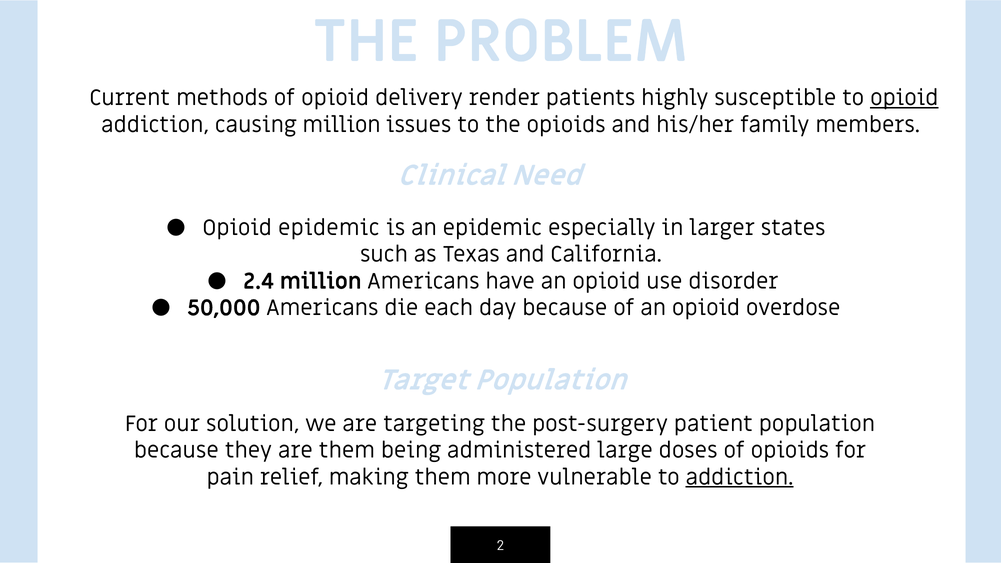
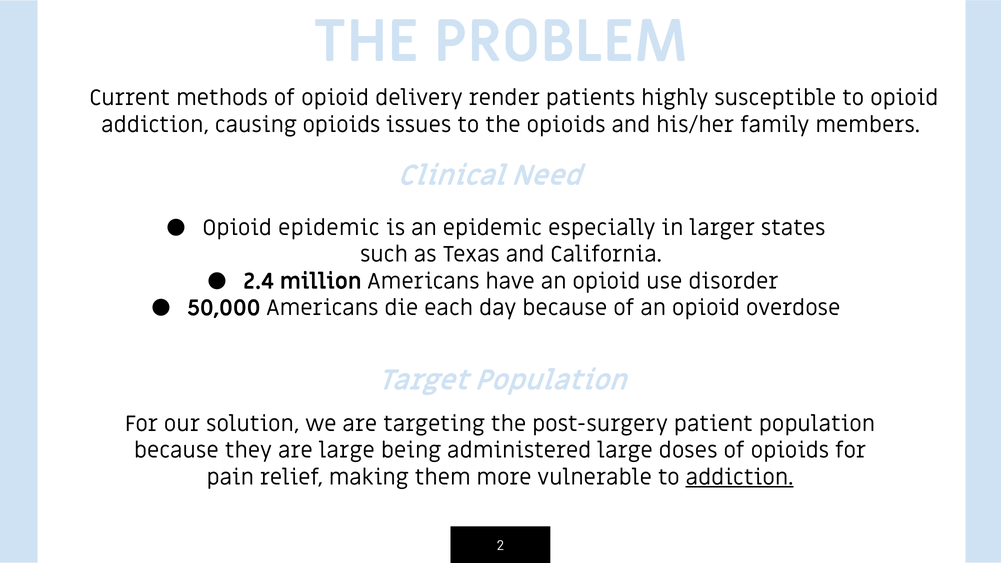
opioid at (904, 98) underline: present -> none
causing million: million -> opioids
are them: them -> large
